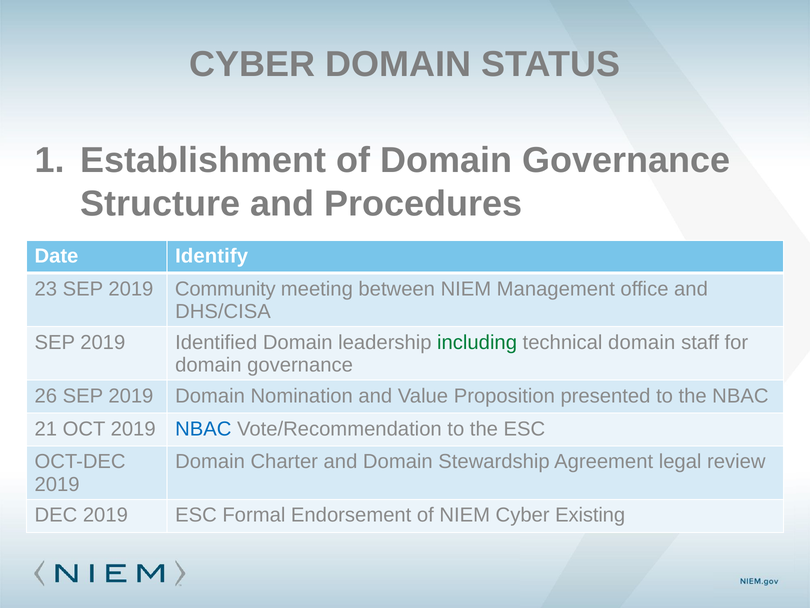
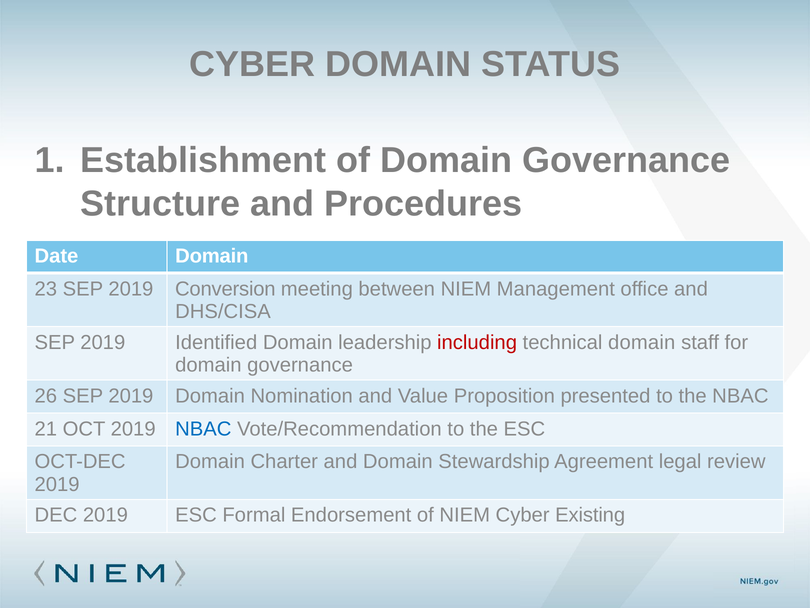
Date Identify: Identify -> Domain
Community: Community -> Conversion
including colour: green -> red
